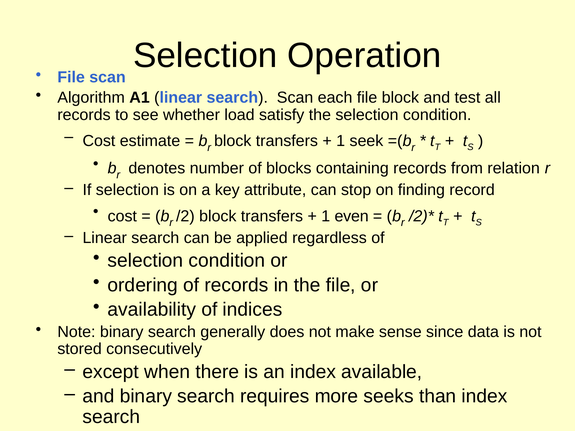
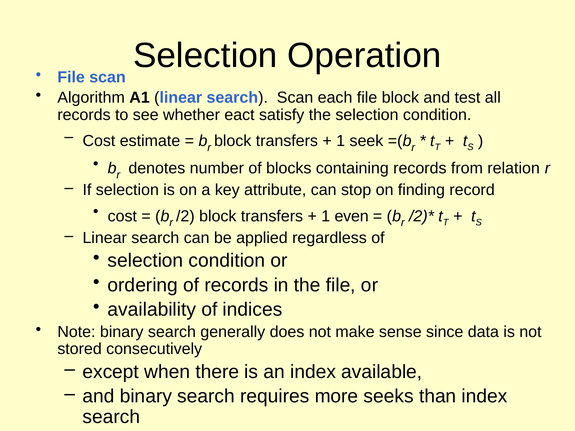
load: load -> eact
